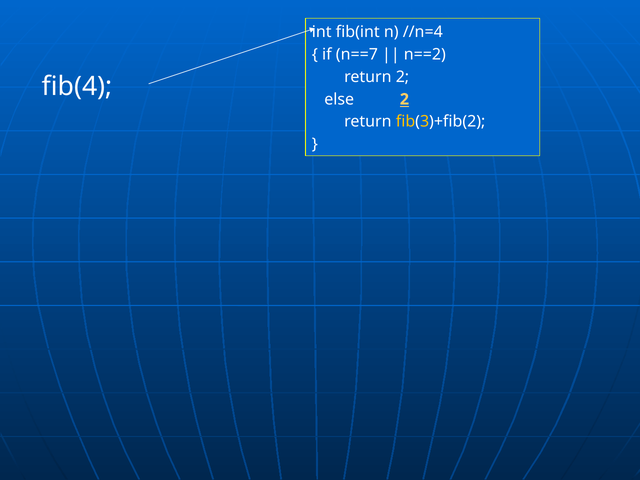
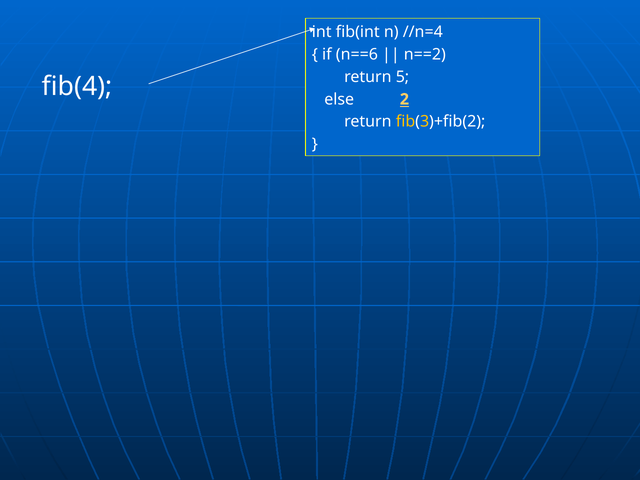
n==7: n==7 -> n==6
return 2: 2 -> 5
